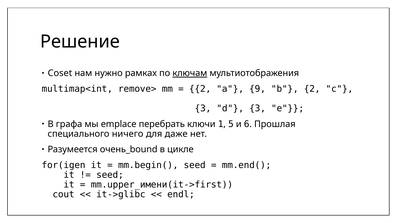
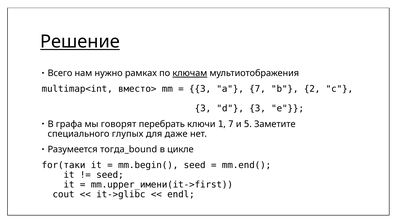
Решение underline: none -> present
Coset: Coset -> Всего
remove>: remove> -> вместо>
2 at (200, 89): 2 -> 3
a 9: 9 -> 7
emplace: emplace -> говорят
5 at (231, 124): 5 -> 7
6: 6 -> 5
Прошлая: Прошлая -> Заметите
ничего: ничего -> глупых
очень_bound: очень_bound -> тогда_bound
for(igen: for(igen -> for(таки
